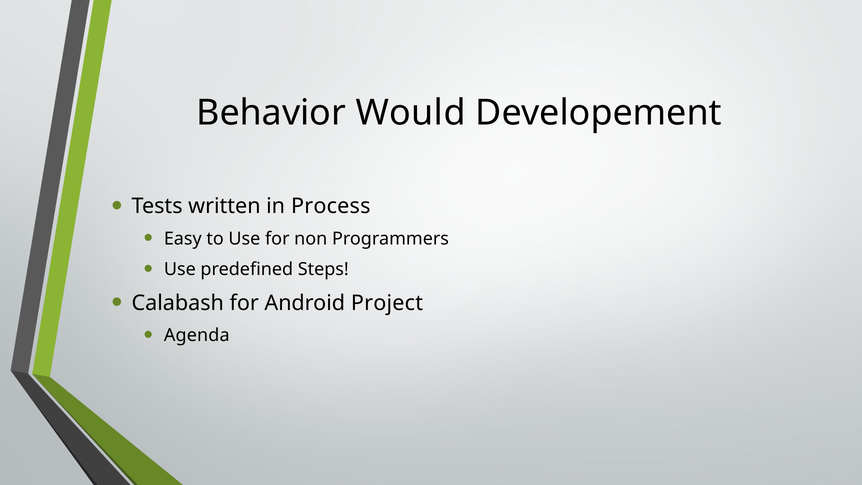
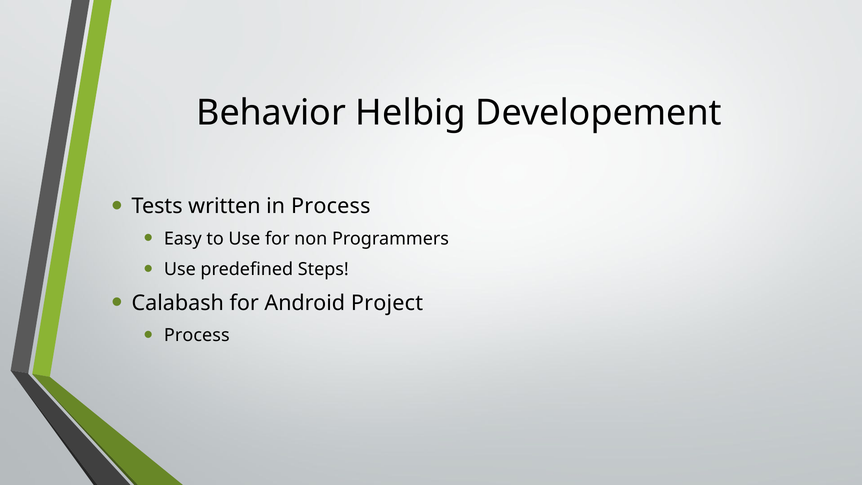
Would: Would -> Helbig
Agenda at (197, 335): Agenda -> Process
